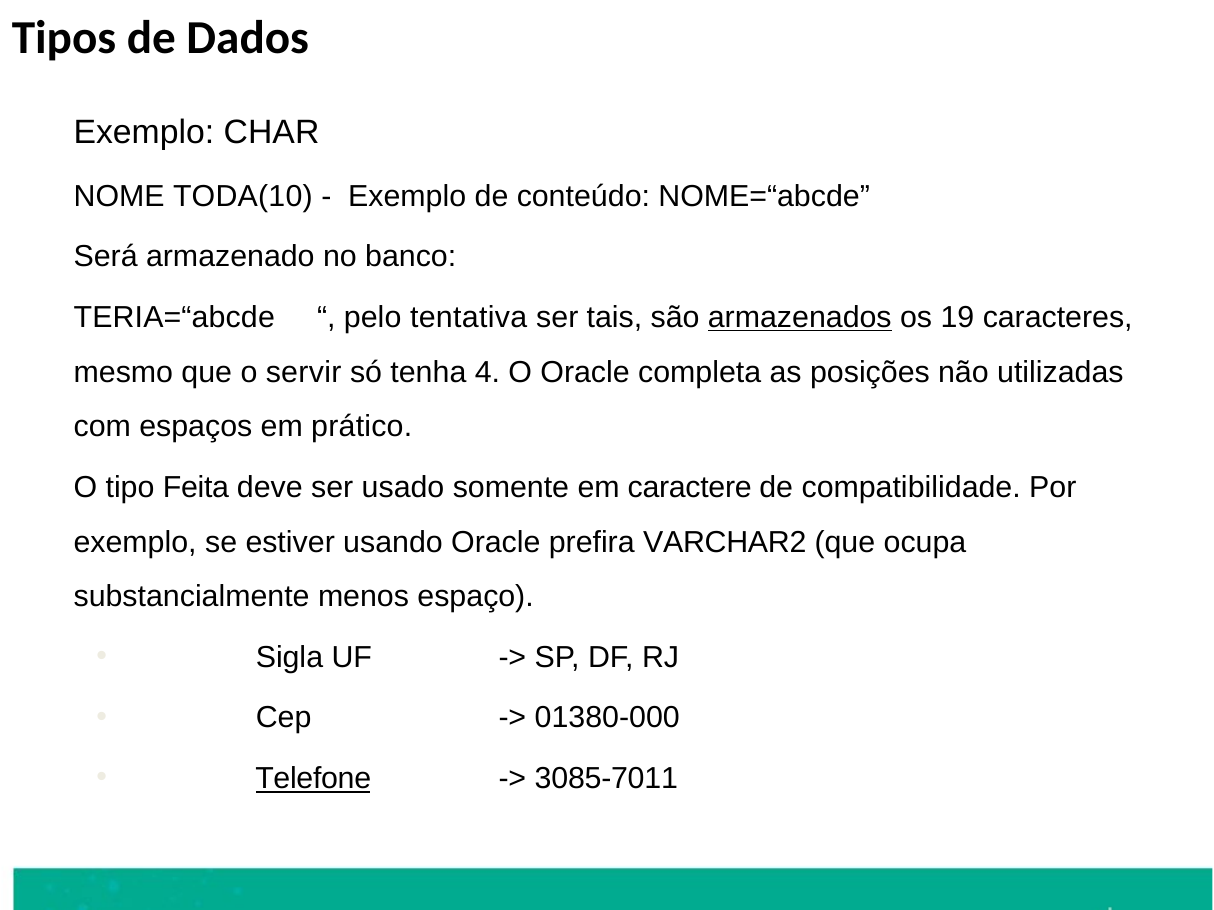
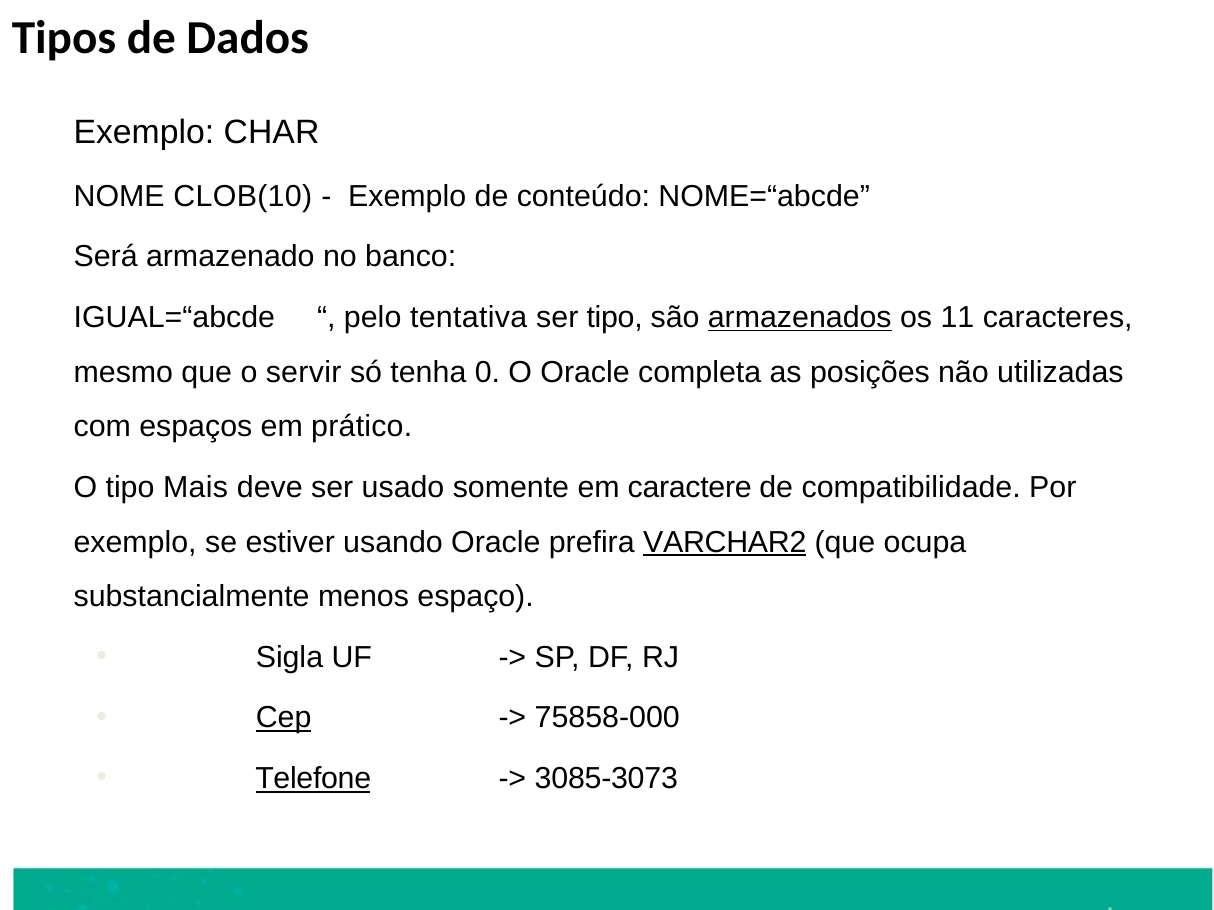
TODA(10: TODA(10 -> CLOB(10
TERIA=“abcde: TERIA=“abcde -> IGUAL=“abcde
ser tais: tais -> tipo
19: 19 -> 11
4: 4 -> 0
Feita: Feita -> Mais
VARCHAR2 underline: none -> present
Cep underline: none -> present
01380-000: 01380-000 -> 75858-000
3085-7011: 3085-7011 -> 3085-3073
